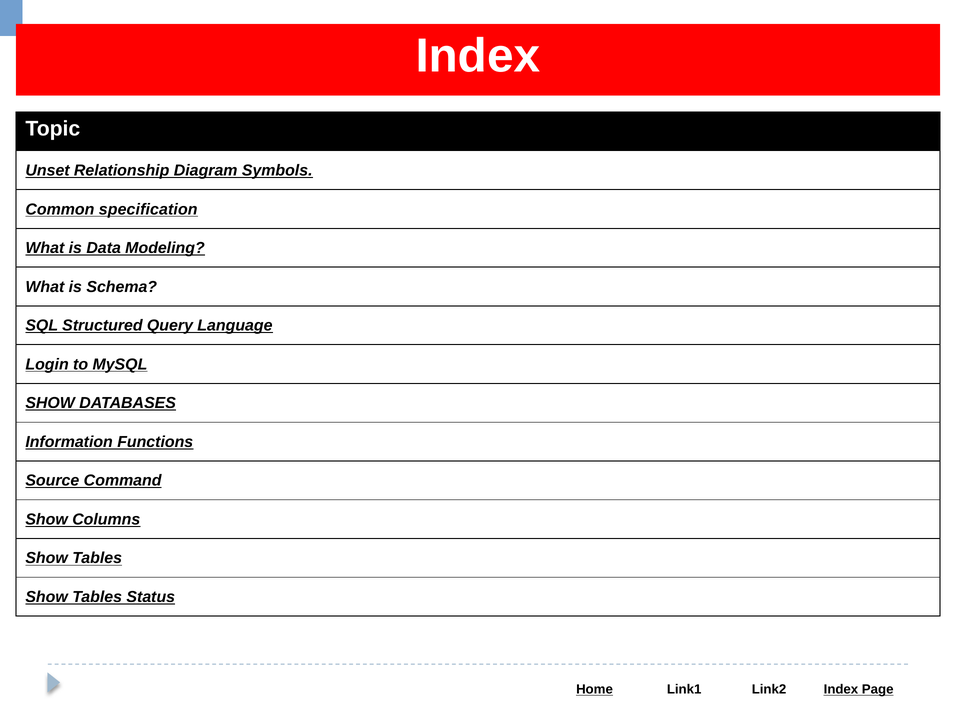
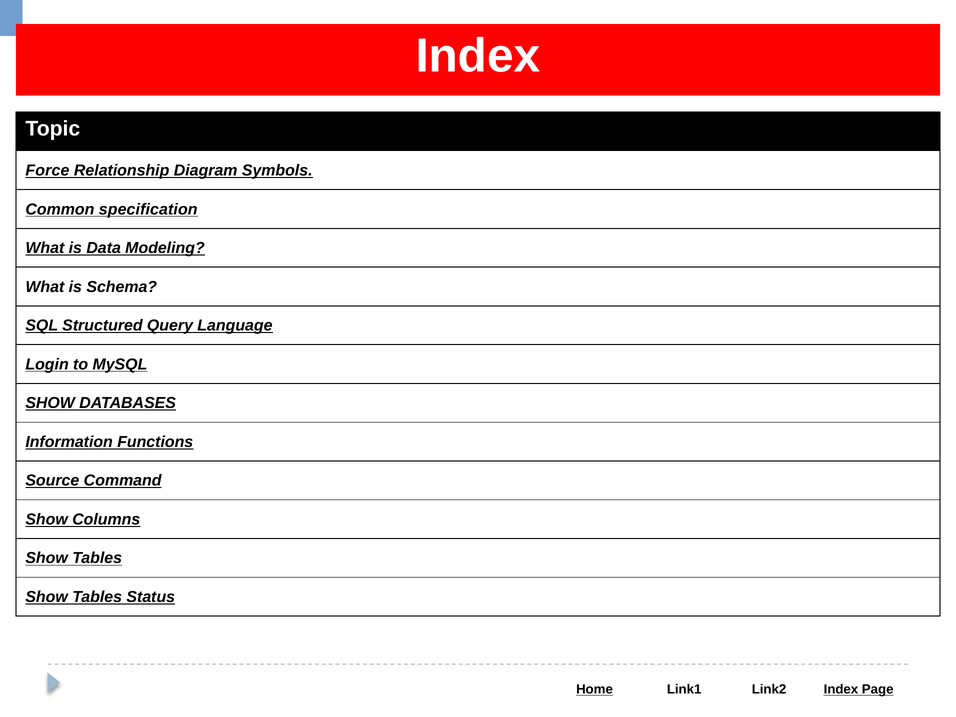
Unset: Unset -> Force
